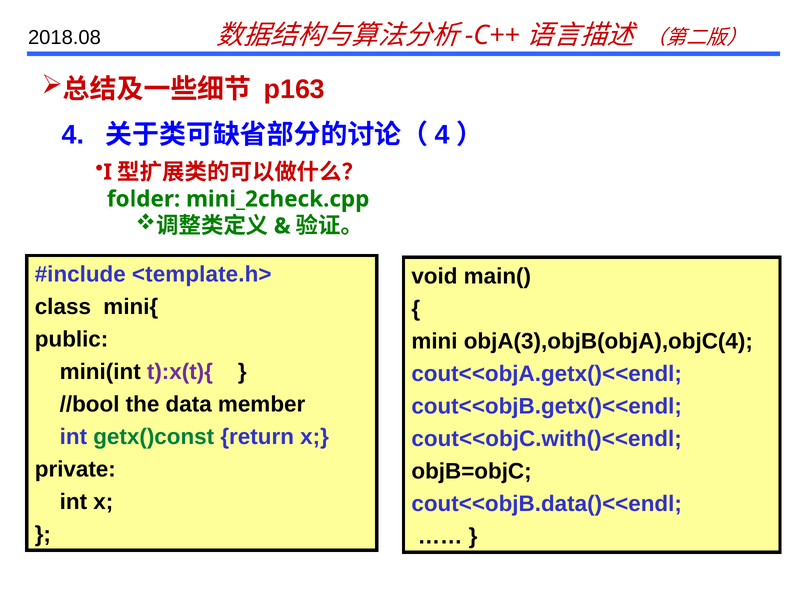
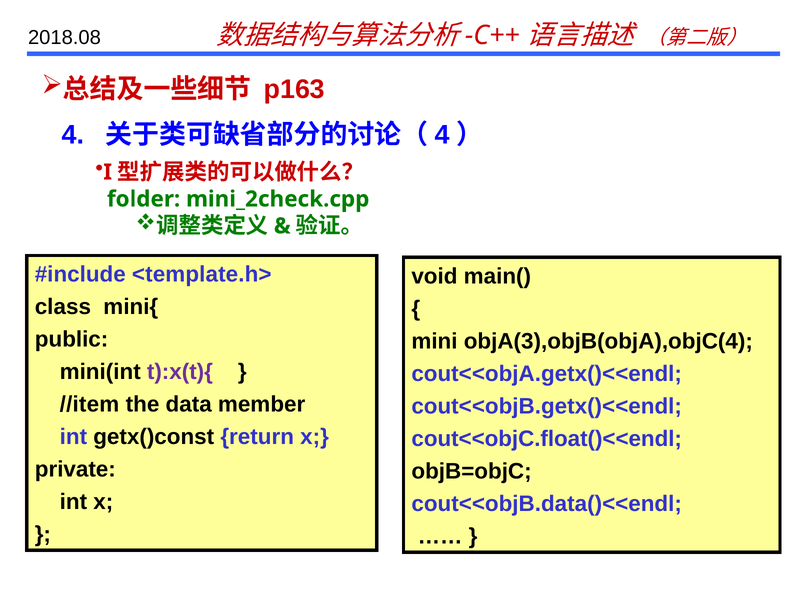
//bool: //bool -> //item
getx()const colour: green -> black
cout<<objC.with()<<endl: cout<<objC.with()<<endl -> cout<<objC.float()<<endl
